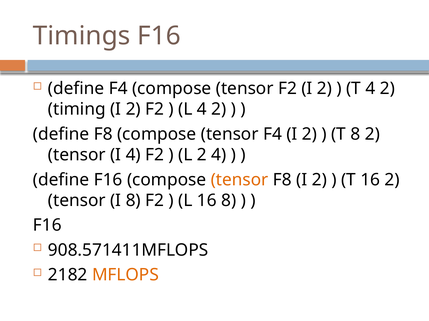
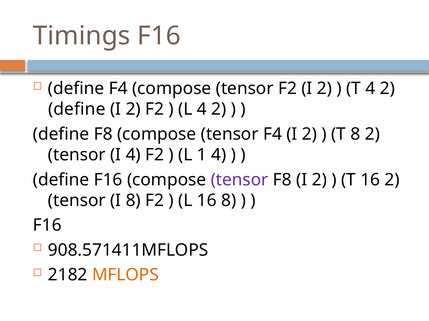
timing at (77, 110): timing -> define
L 2: 2 -> 1
tensor at (240, 180) colour: orange -> purple
